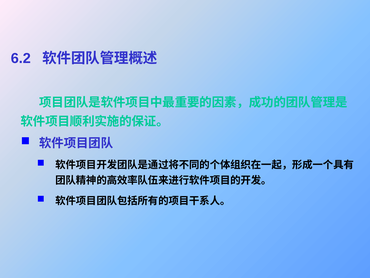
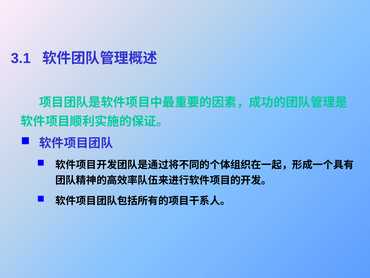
6.2: 6.2 -> 3.1
